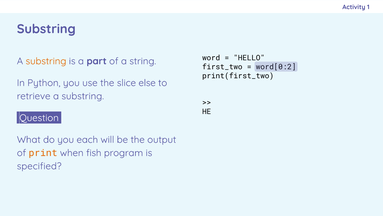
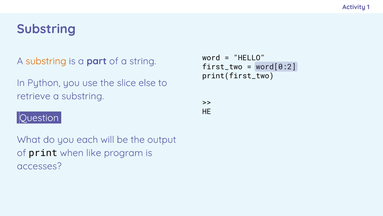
print colour: orange -> black
fish: fish -> like
specified: specified -> accesses
